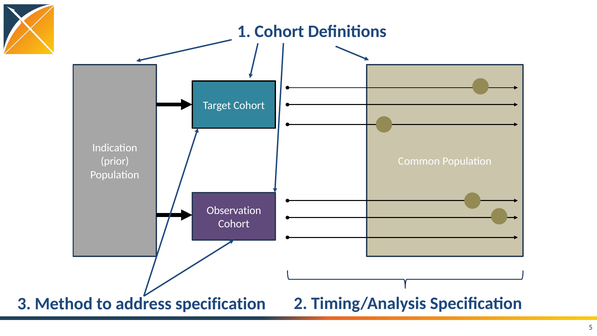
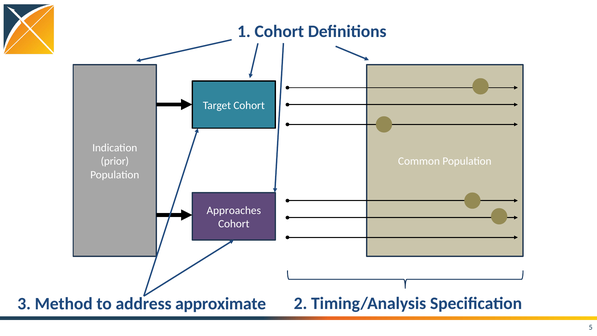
Observation: Observation -> Approaches
address specification: specification -> approximate
